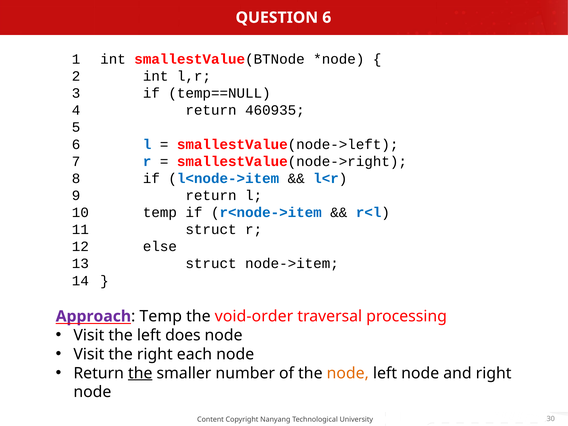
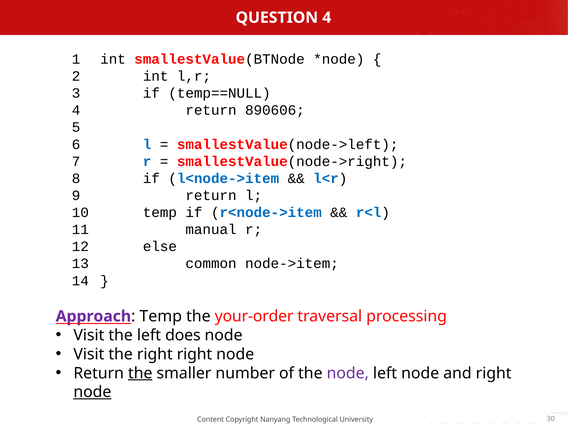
QUESTION 6: 6 -> 4
460935: 460935 -> 890606
struct at (211, 230): struct -> manual
struct at (211, 264): struct -> common
void-order: void-order -> your-order
right each: each -> right
node at (348, 373) colour: orange -> purple
node at (92, 392) underline: none -> present
